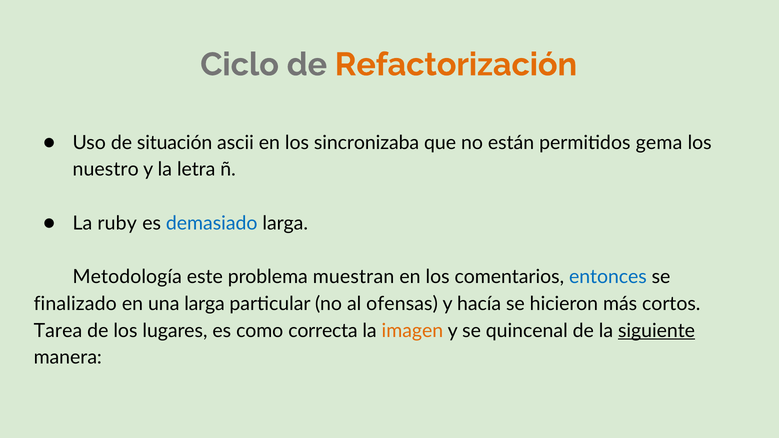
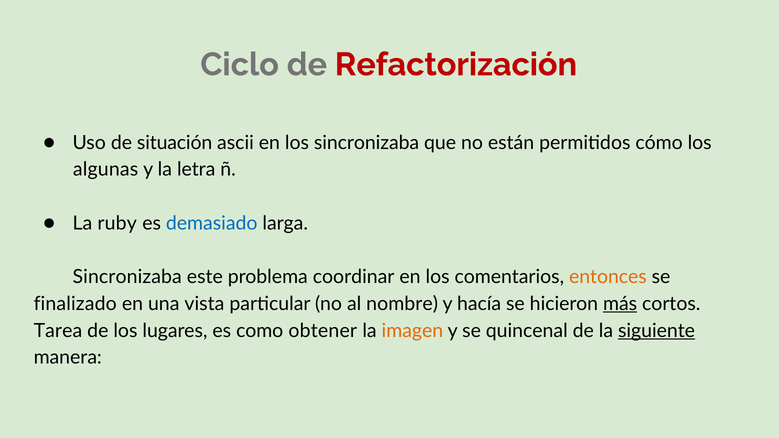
Refactorización colour: orange -> red
gema: gema -> cómo
nuestro: nuestro -> algunas
Metodología at (127, 277): Metodología -> Sincronizaba
muestran: muestran -> coordinar
entonces colour: blue -> orange
una larga: larga -> vista
ofensas: ofensas -> nombre
más underline: none -> present
correcta: correcta -> obtener
